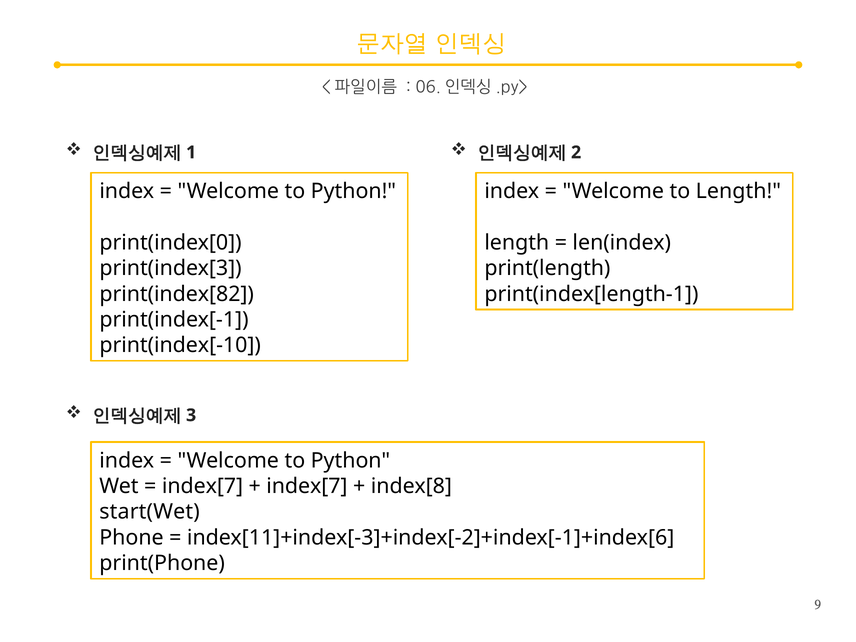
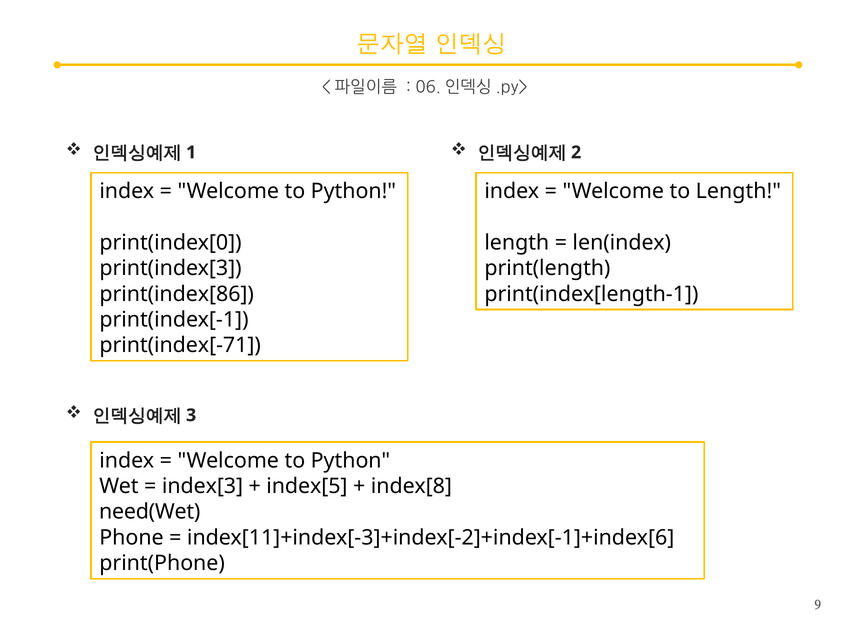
print(index[82: print(index[82 -> print(index[86
print(index[-10: print(index[-10 -> print(index[-71
index[7 at (202, 486): index[7 -> index[3
index[7 at (307, 486): index[7 -> index[5
start(Wet: start(Wet -> need(Wet
